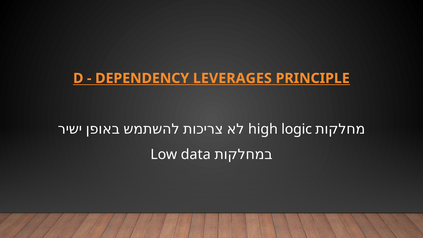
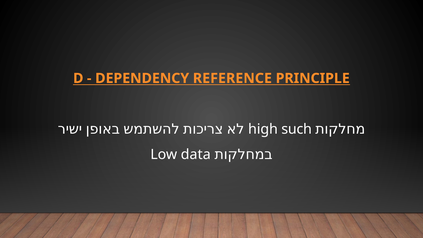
LEVERAGES: LEVERAGES -> REFERENCE
logic: logic -> such
